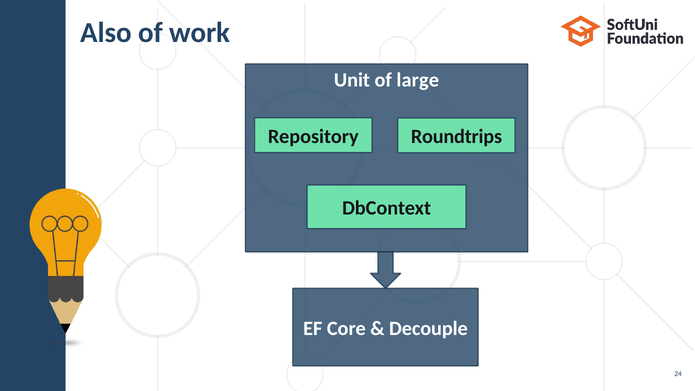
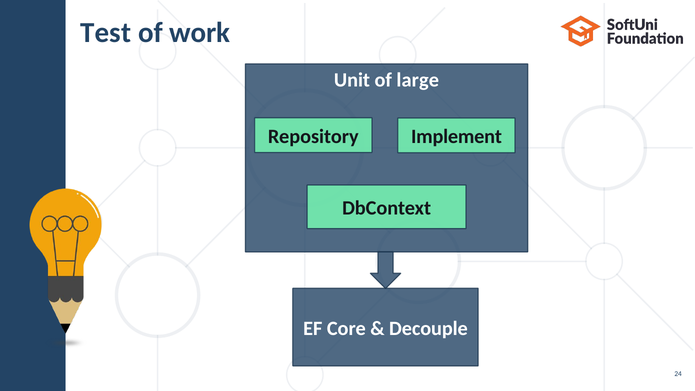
Also: Also -> Test
Roundtrips: Roundtrips -> Implement
